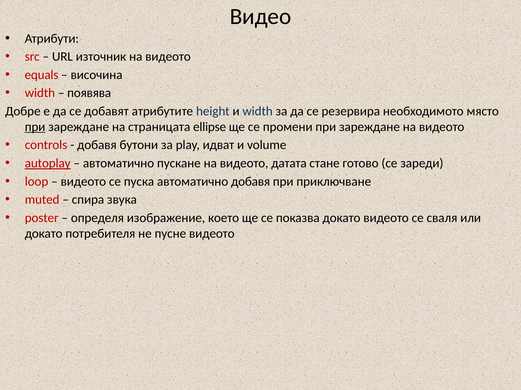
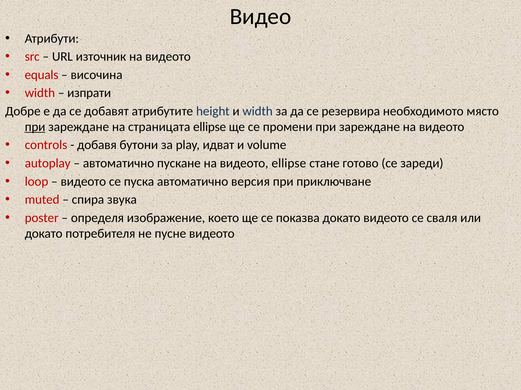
появява: появява -> изпрати
autoplay underline: present -> none
видеото датата: датата -> ellipse
автоматично добавя: добавя -> версия
